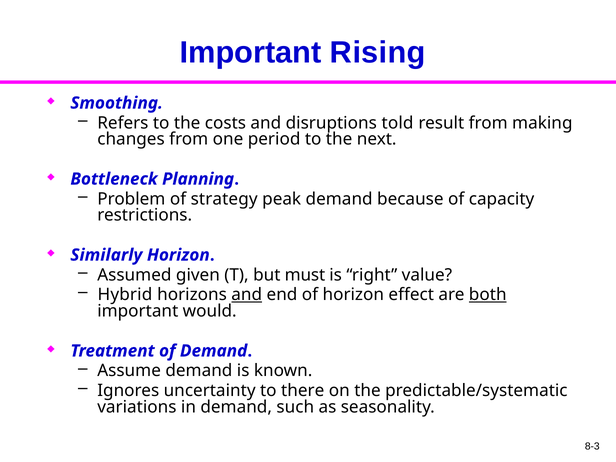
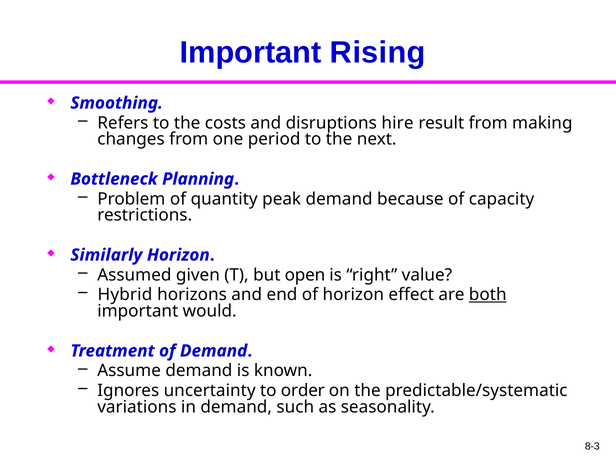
told: told -> hire
strategy: strategy -> quantity
must: must -> open
and at (247, 295) underline: present -> none
there: there -> order
